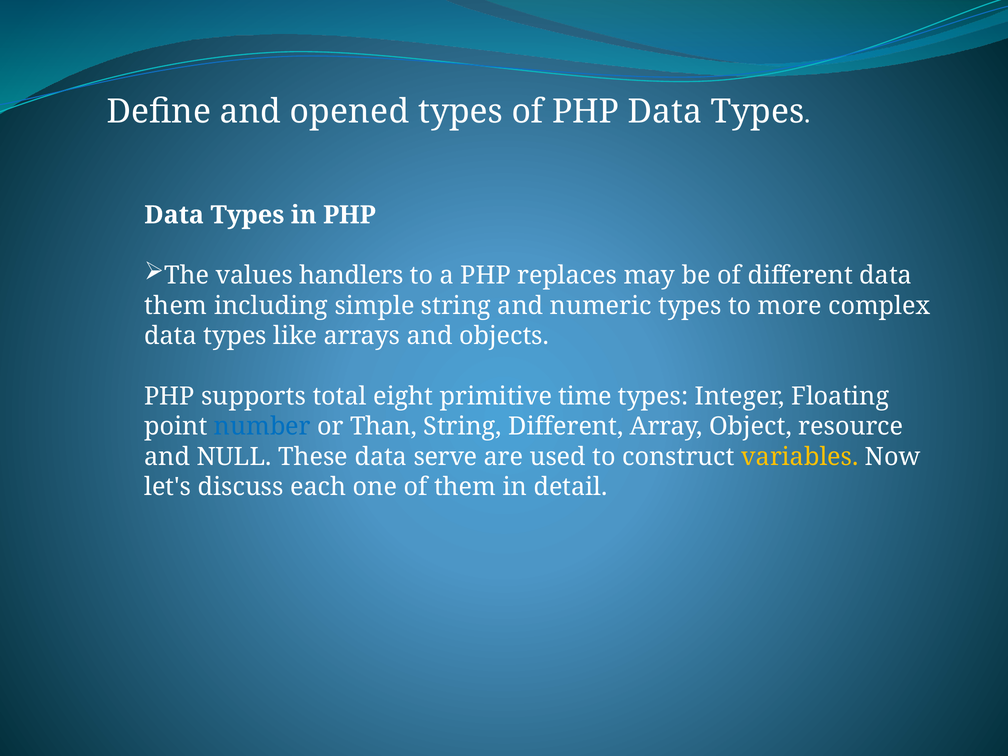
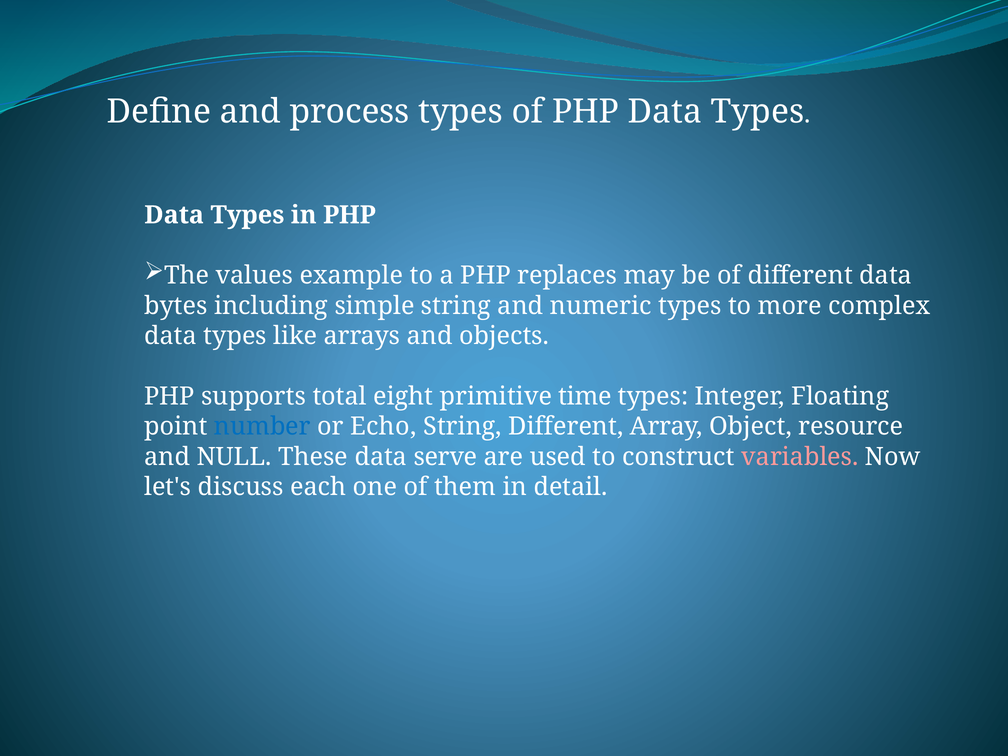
opened: opened -> process
handlers: handlers -> example
them at (176, 306): them -> bytes
Than: Than -> Echo
variables colour: yellow -> pink
